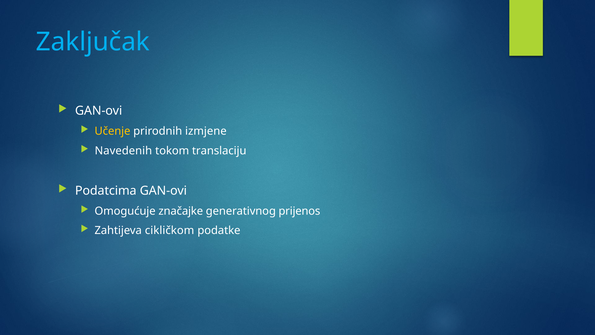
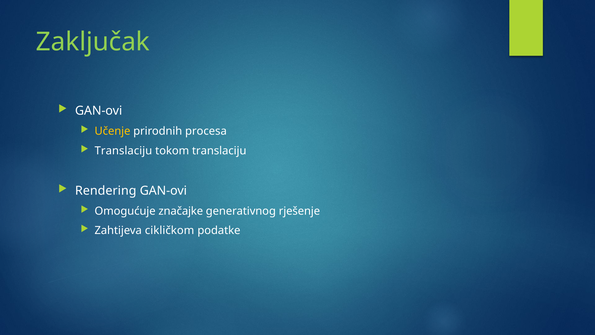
Zaključak colour: light blue -> light green
izmjene: izmjene -> procesa
Navedenih at (123, 151): Navedenih -> Translaciju
Podatcima: Podatcima -> Rendering
prijenos: prijenos -> rješenje
